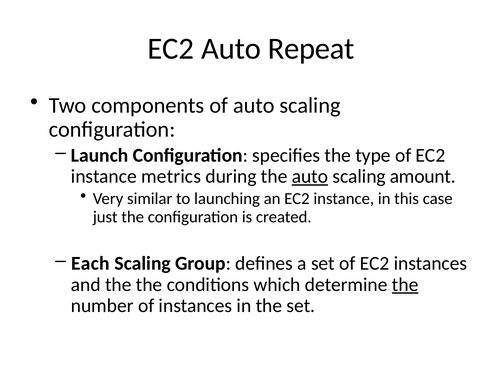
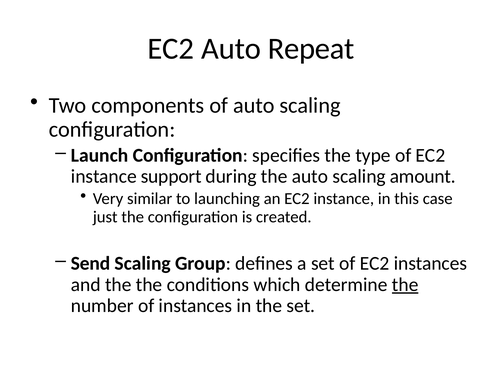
metrics: metrics -> support
auto at (310, 176) underline: present -> none
Each: Each -> Send
